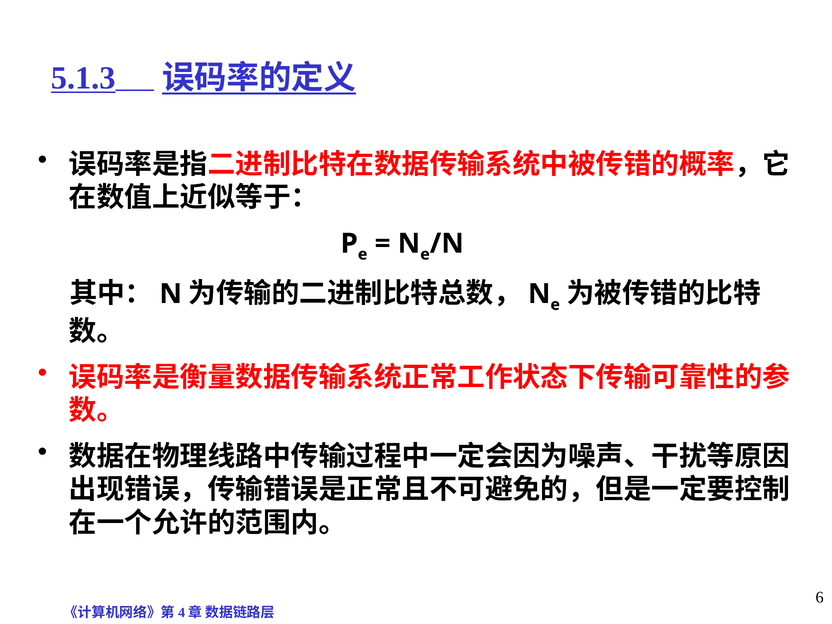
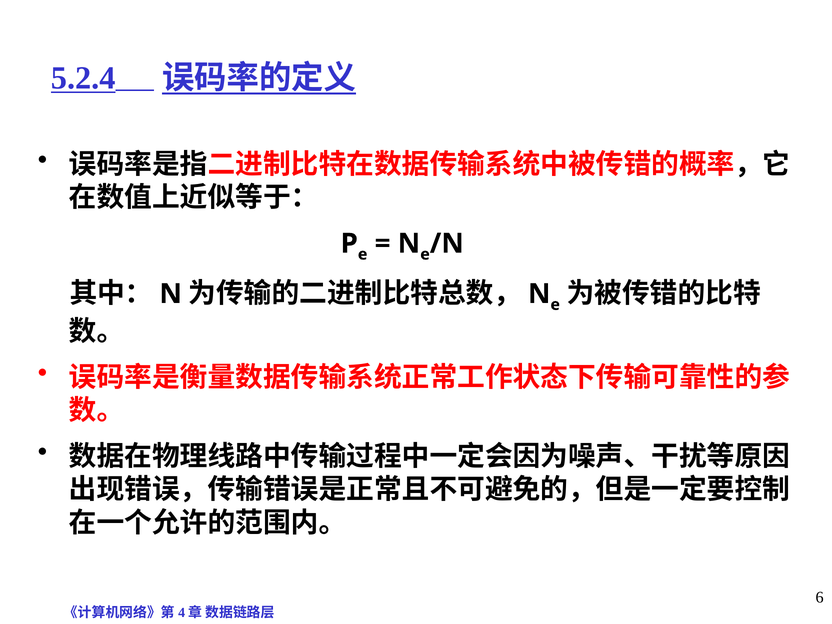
5.1.3: 5.1.3 -> 5.2.4
